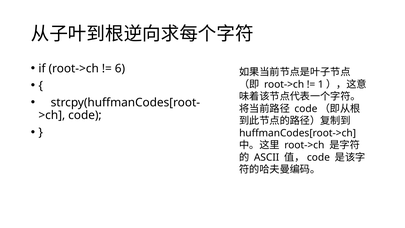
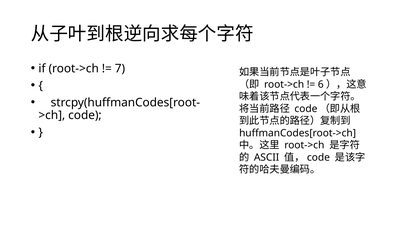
6: 6 -> 7
1: 1 -> 6
